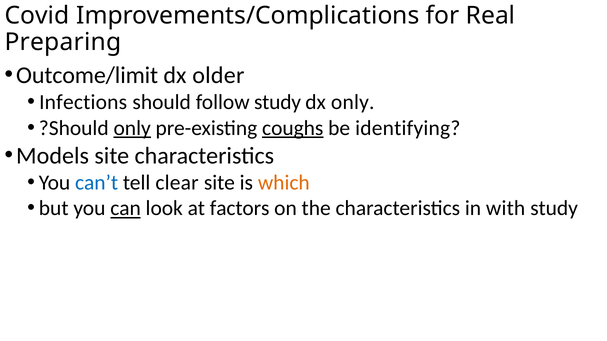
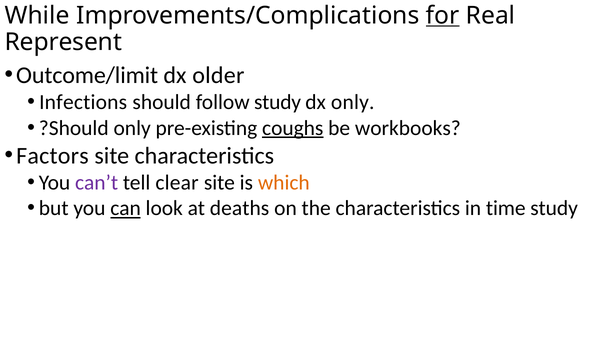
Covid: Covid -> While
for underline: none -> present
Preparing: Preparing -> Represent
only at (132, 128) underline: present -> none
identifying: identifying -> workbooks
Models: Models -> Factors
can’t colour: blue -> purple
factors: factors -> deaths
with: with -> time
